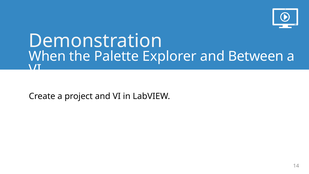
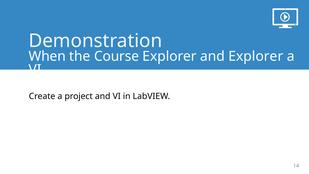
Palette: Palette -> Course
and Between: Between -> Explorer
